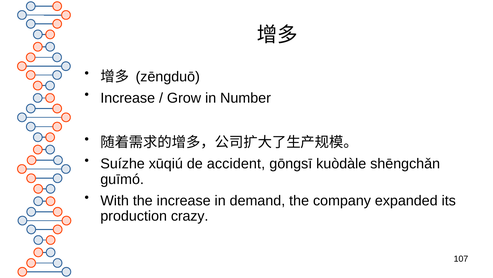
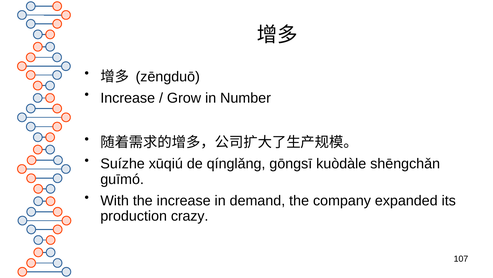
accident: accident -> qínglǎng
